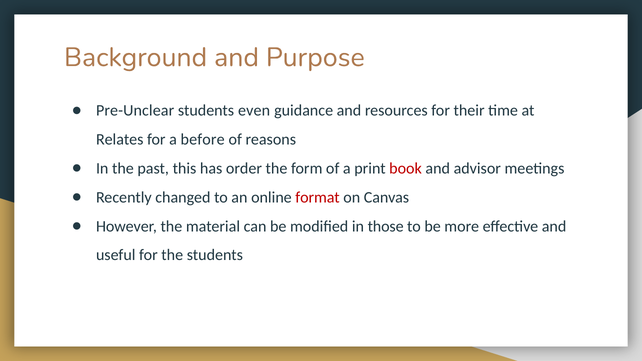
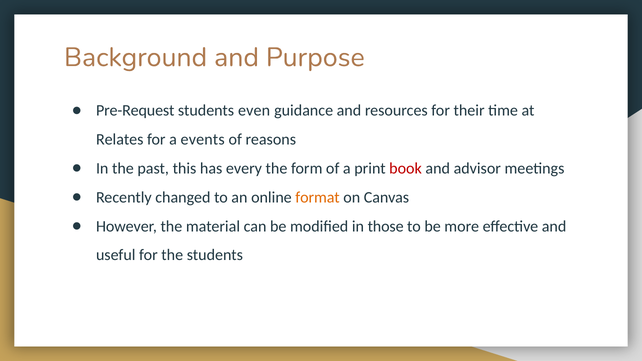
Pre-Unclear: Pre-Unclear -> Pre-Request
before: before -> events
order: order -> every
format colour: red -> orange
